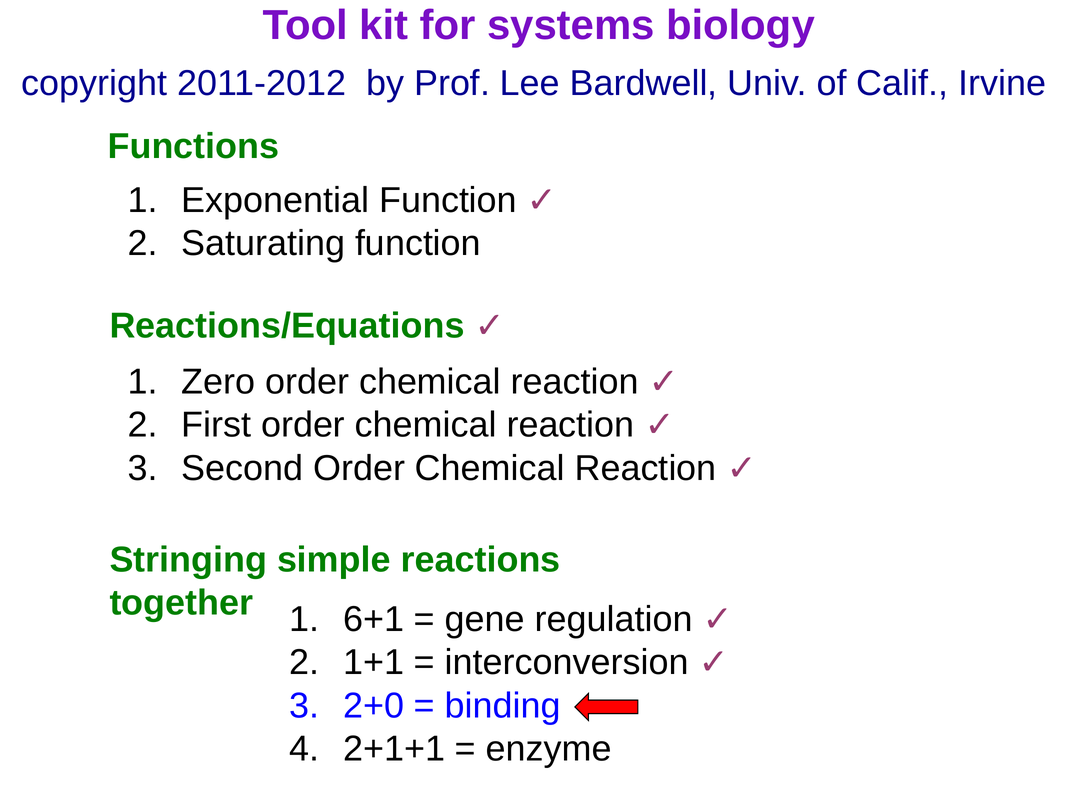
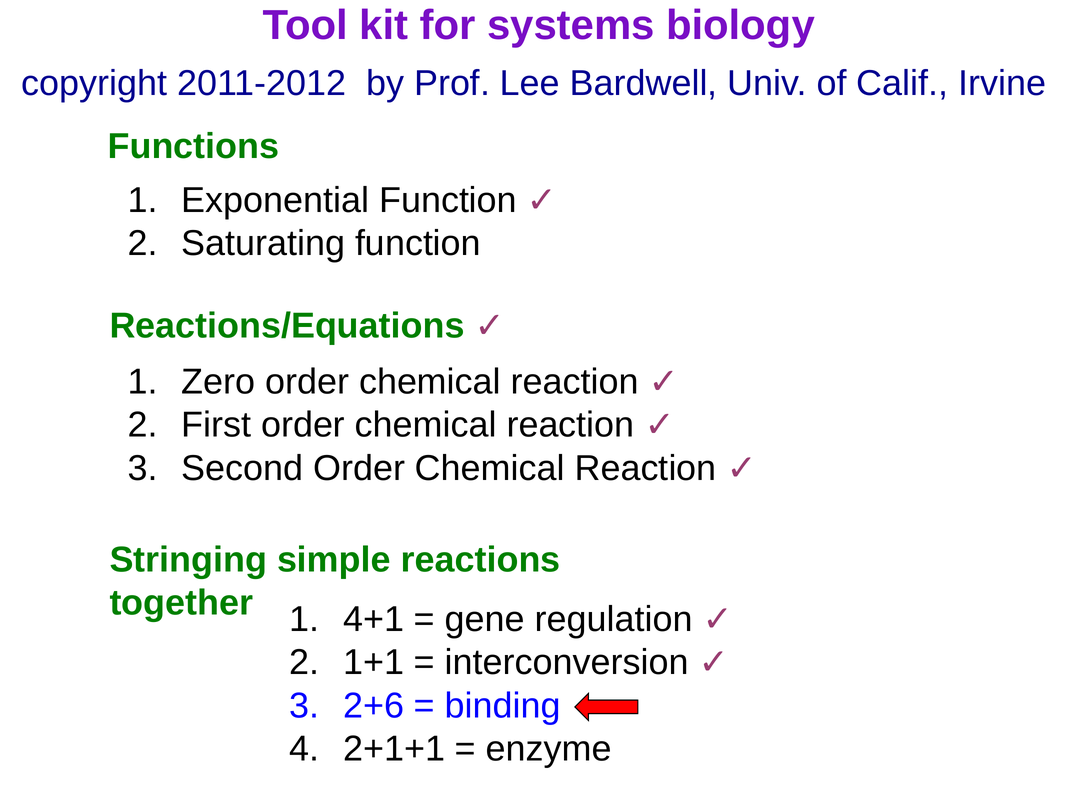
6+1: 6+1 -> 4+1
2+0: 2+0 -> 2+6
